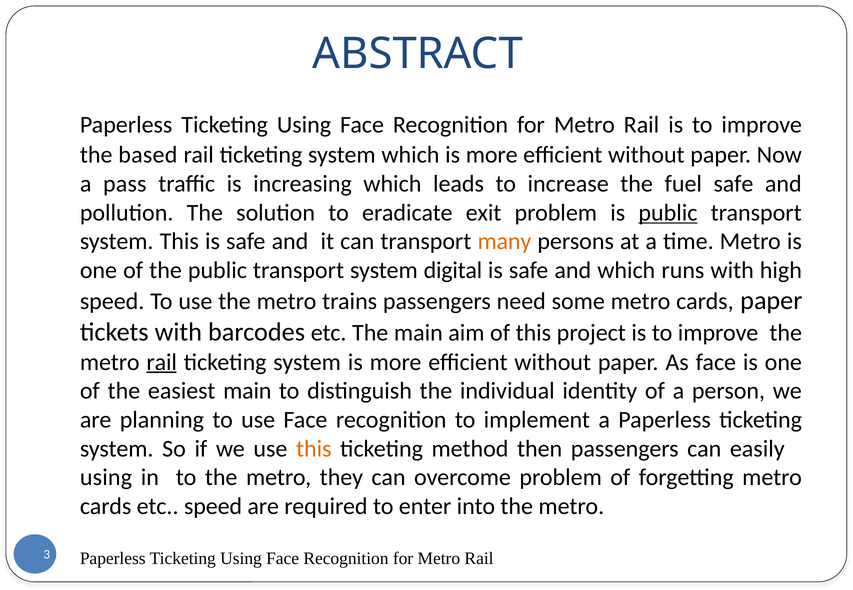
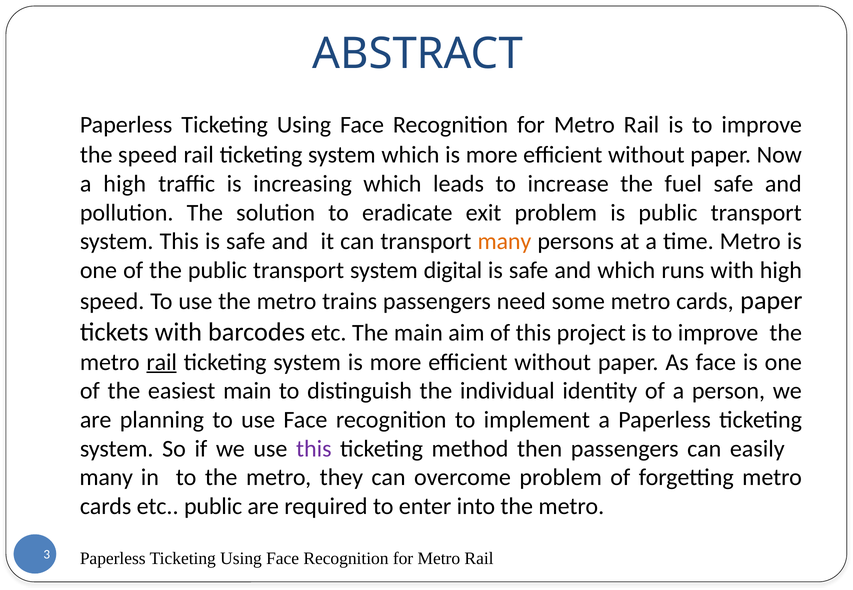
the based: based -> speed
a pass: pass -> high
public at (668, 213) underline: present -> none
this at (314, 449) colour: orange -> purple
using at (106, 478): using -> many
etc speed: speed -> public
